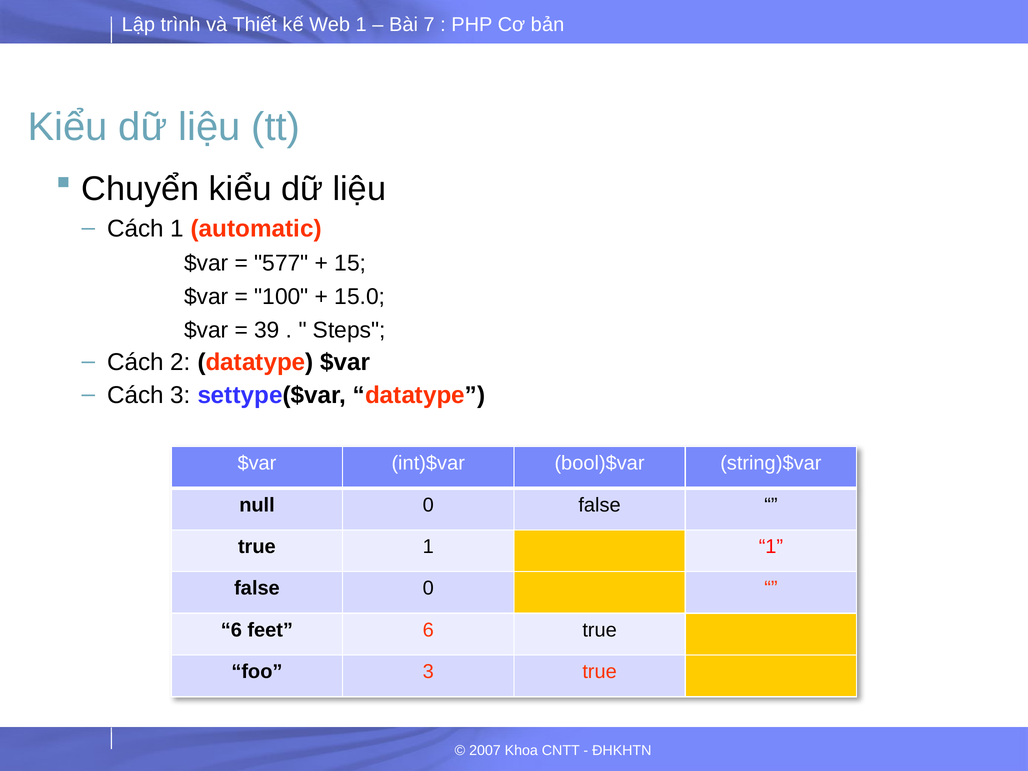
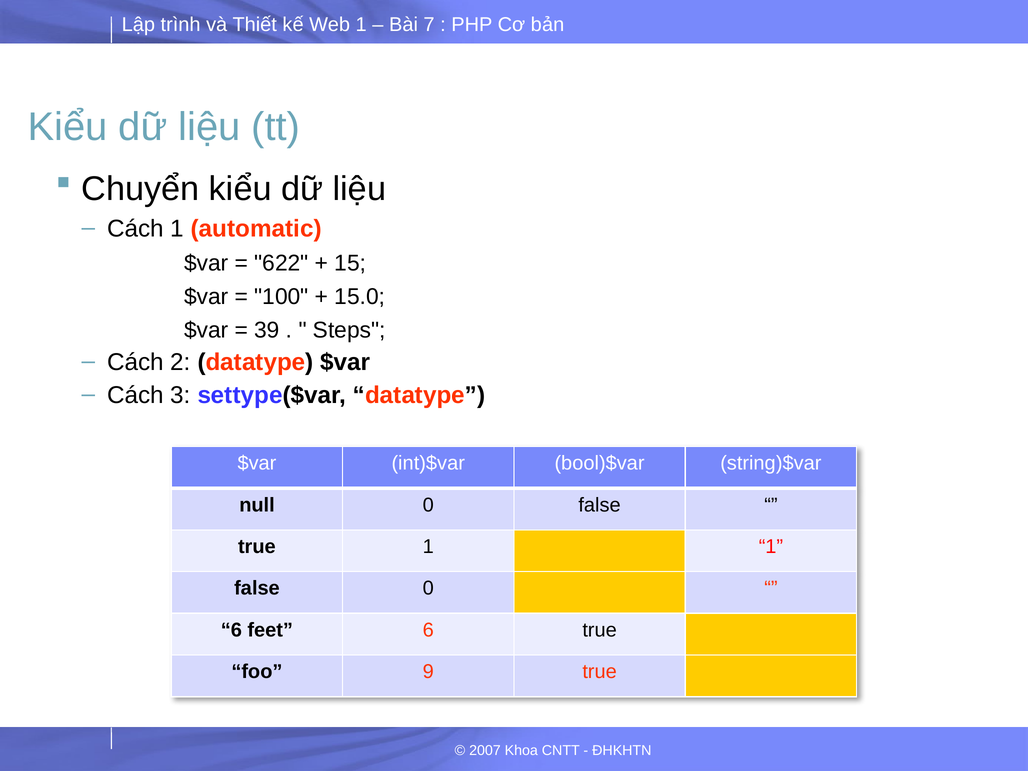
577: 577 -> 622
foo 3: 3 -> 9
